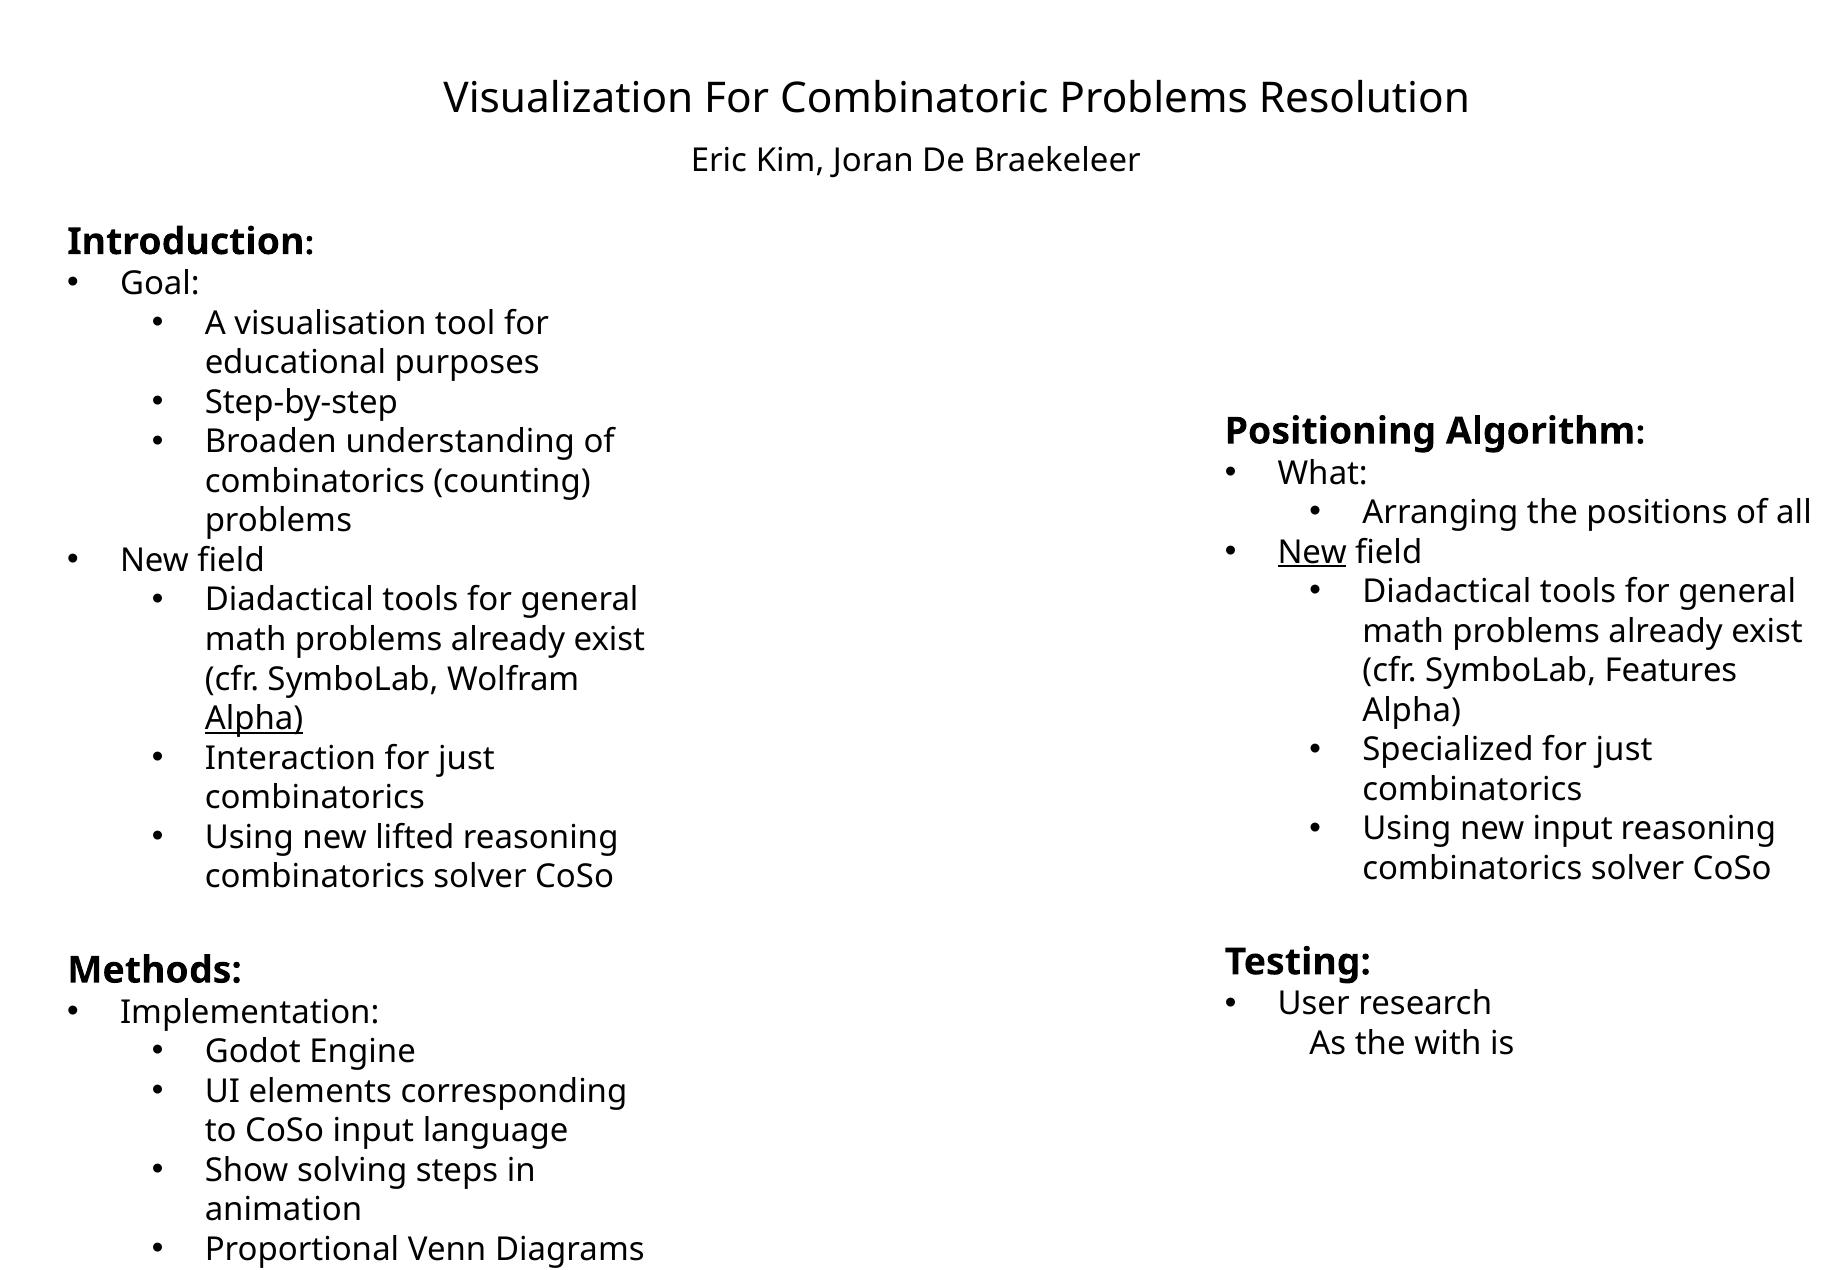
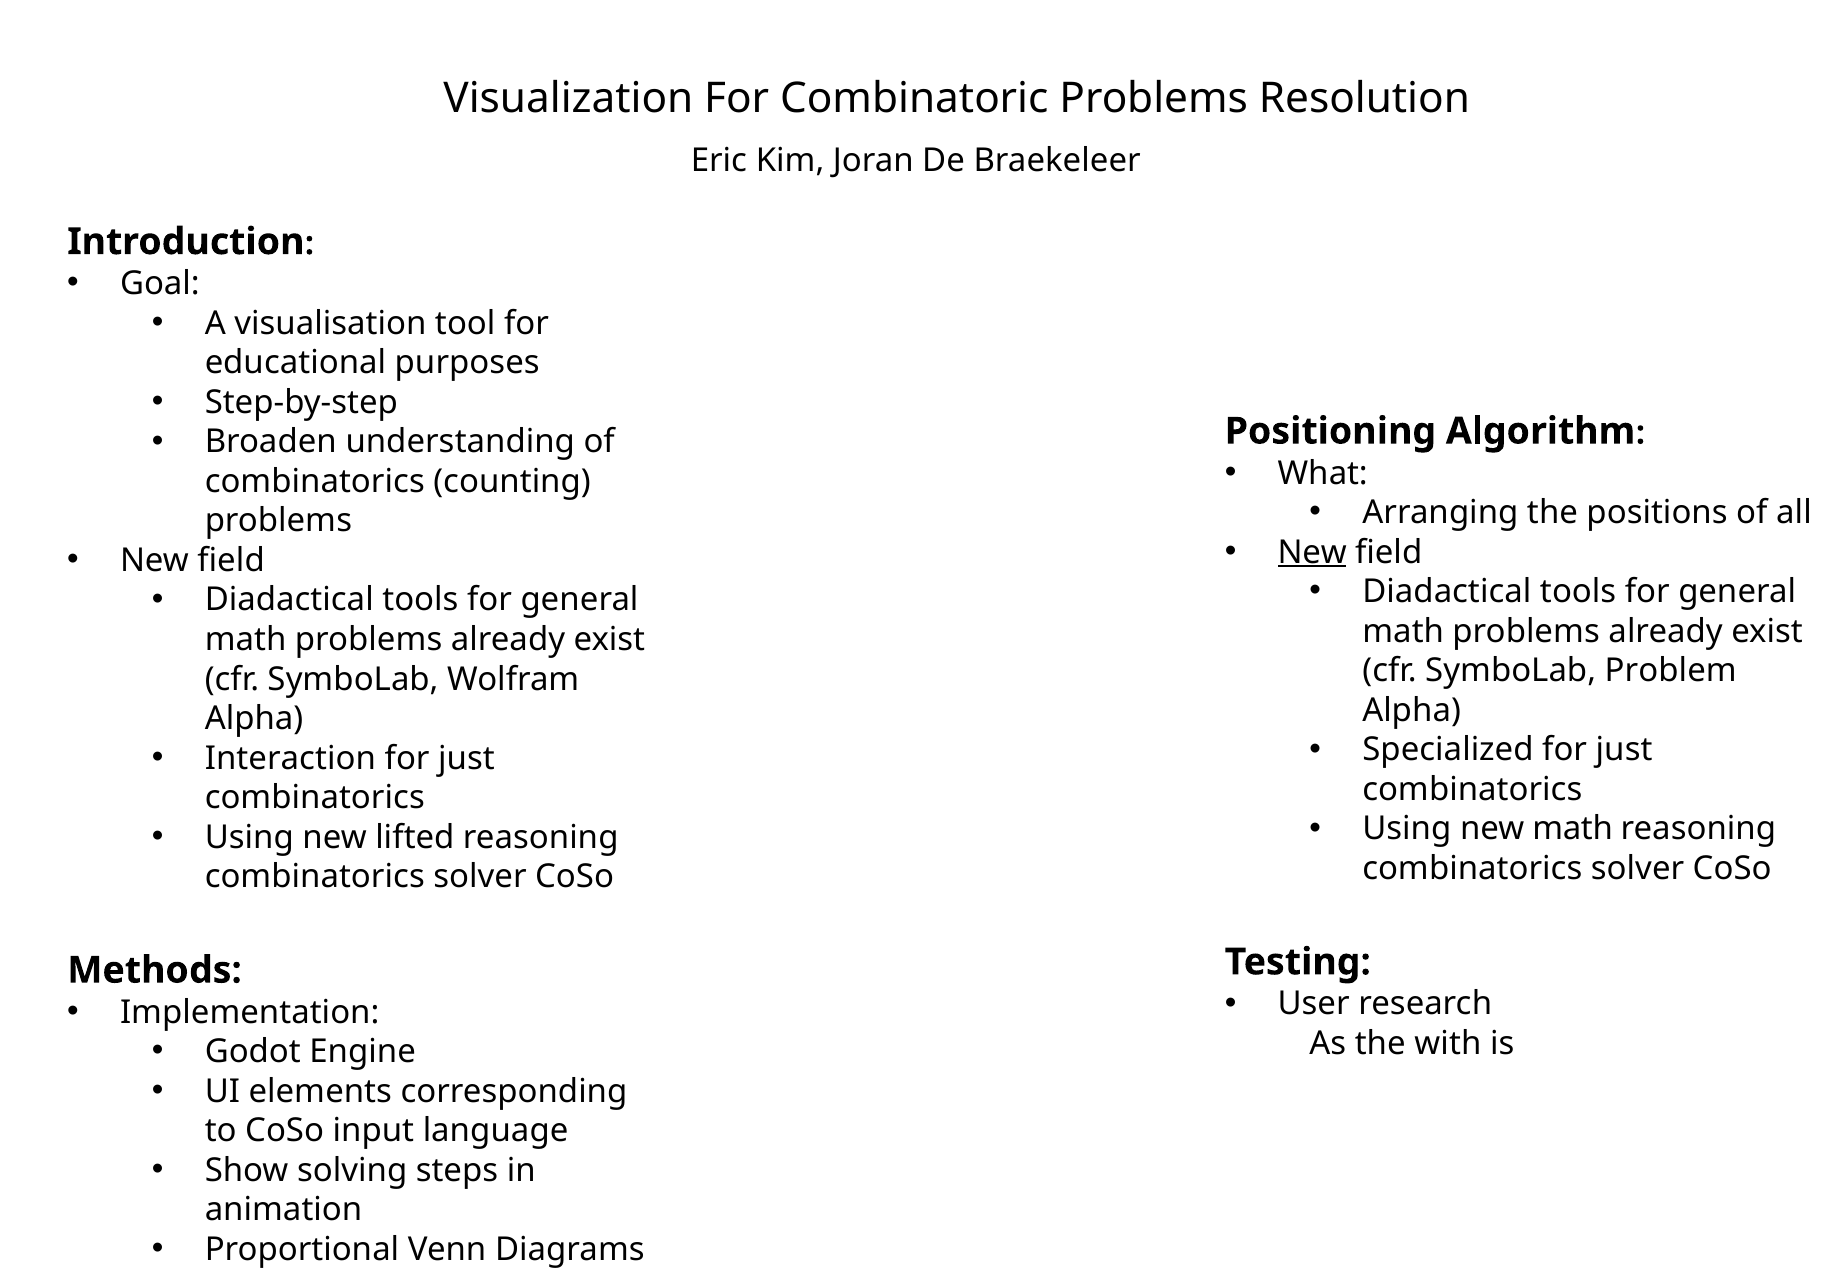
SymboLab Features: Features -> Problem
Alpha at (254, 719) underline: present -> none
new input: input -> math
